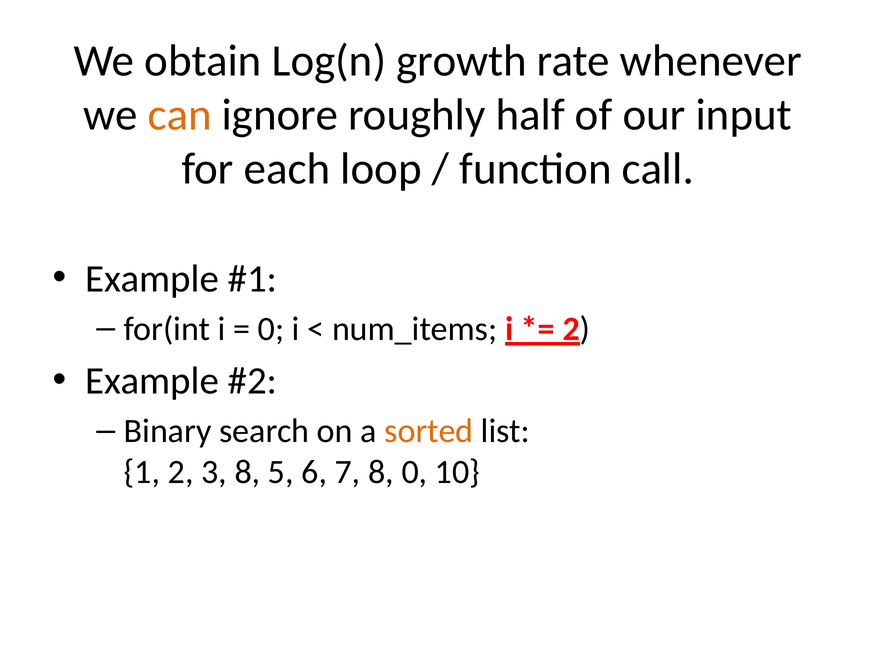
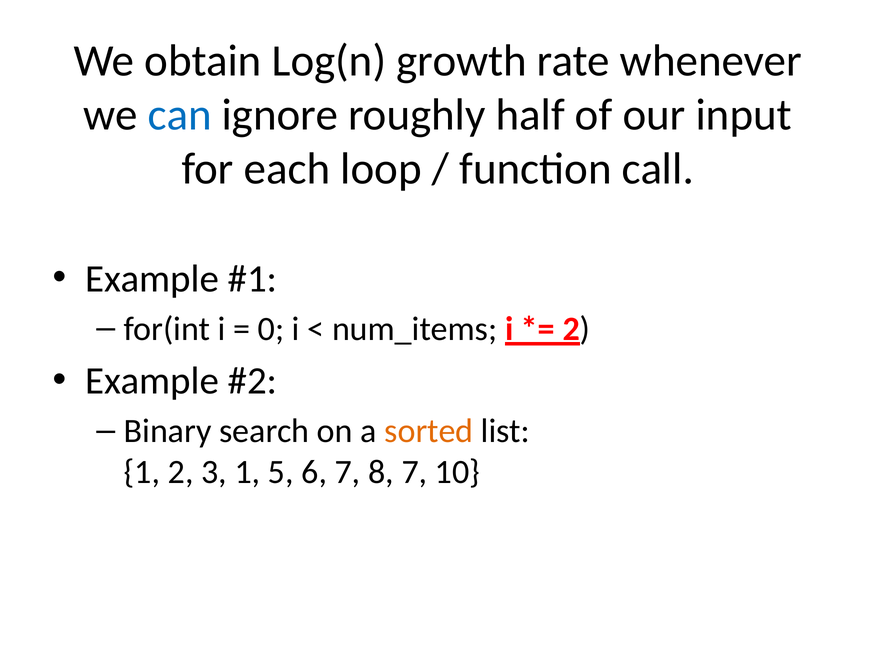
can colour: orange -> blue
3 8: 8 -> 1
8 0: 0 -> 7
